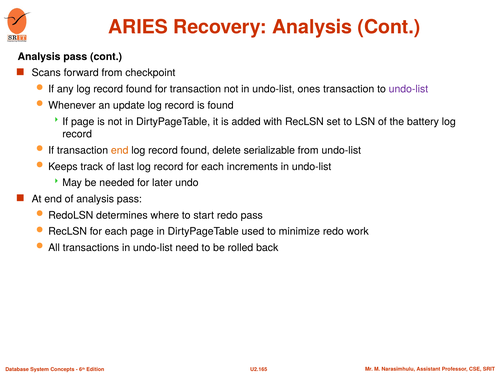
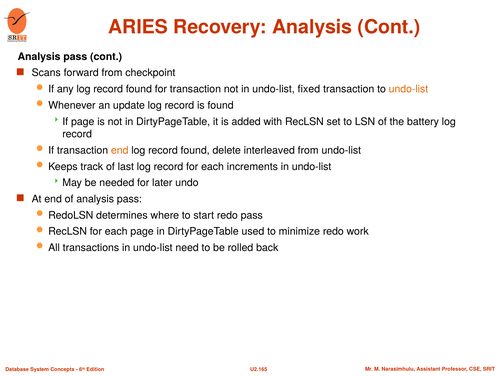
ones: ones -> fixed
undo-list at (408, 89) colour: purple -> orange
serializable: serializable -> interleaved
